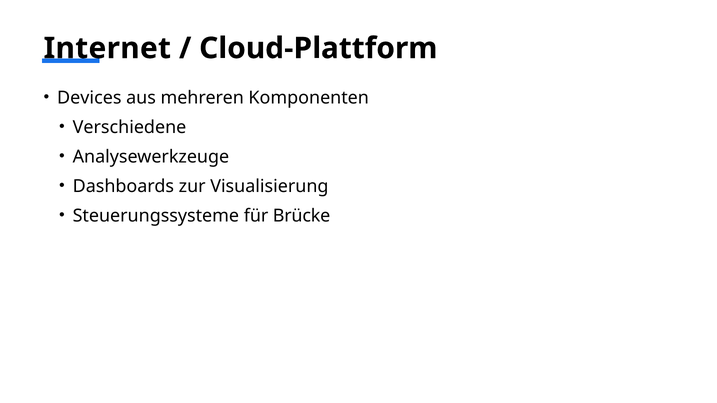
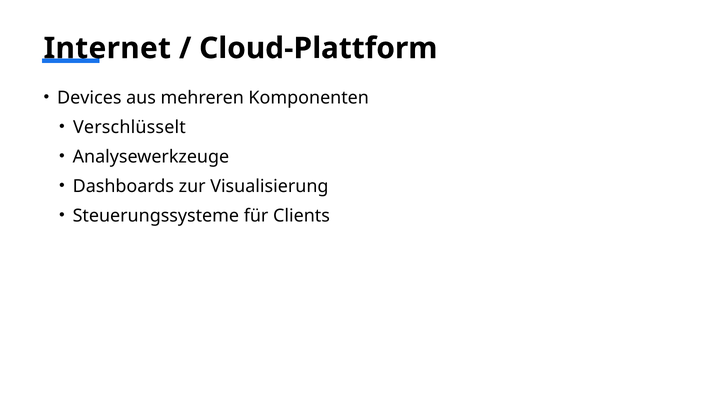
Verschiedene: Verschiedene -> Verschlüsselt
Brücke: Brücke -> Clients
